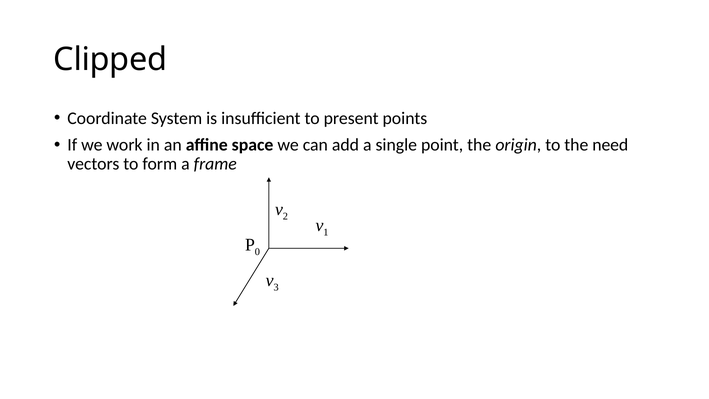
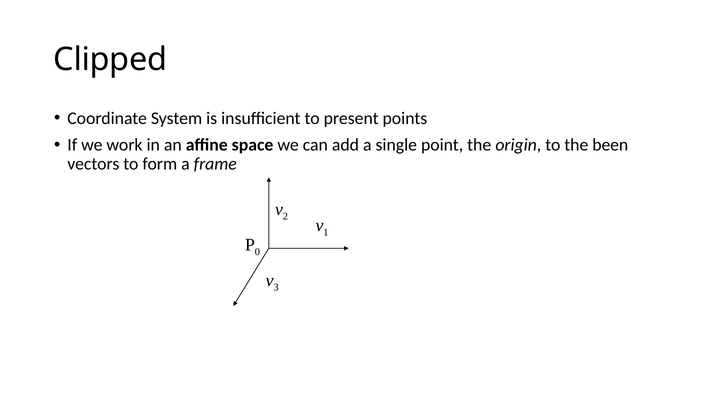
need: need -> been
